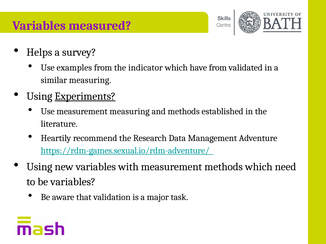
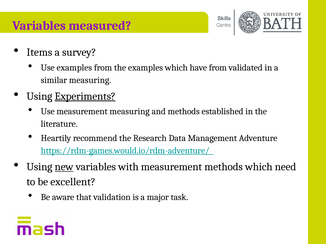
Helps: Helps -> Items
the indicator: indicator -> examples
https://rdm-games.sexual.io/rdm-adventure/: https://rdm-games.sexual.io/rdm-adventure/ -> https://rdm-games.would.io/rdm-adventure/
new underline: none -> present
be variables: variables -> excellent
